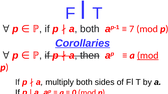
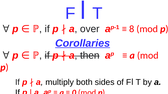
a both: both -> over
7: 7 -> 8
mod at (148, 56) underline: present -> none
